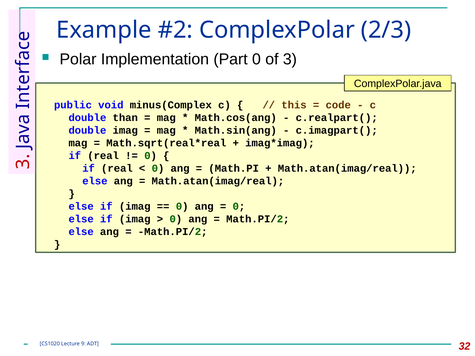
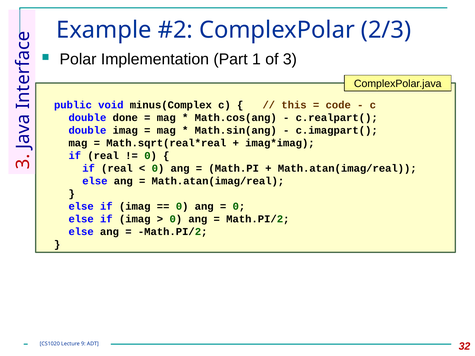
Part 0: 0 -> 1
than: than -> done
